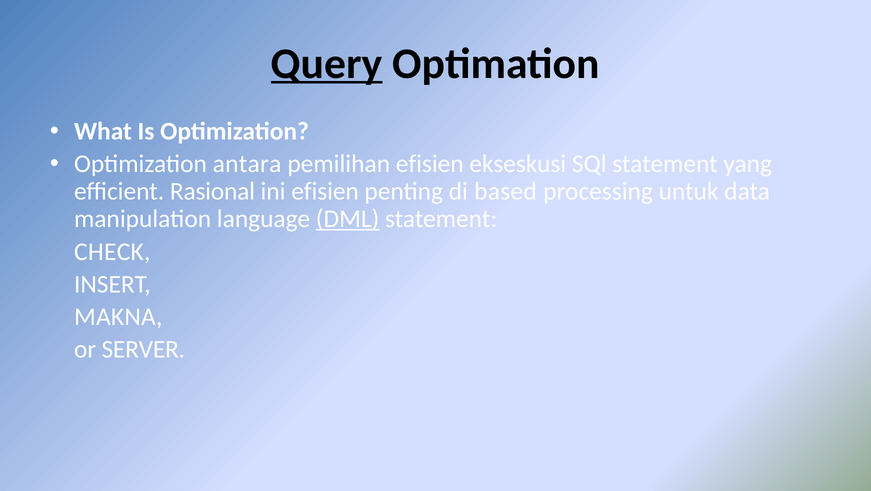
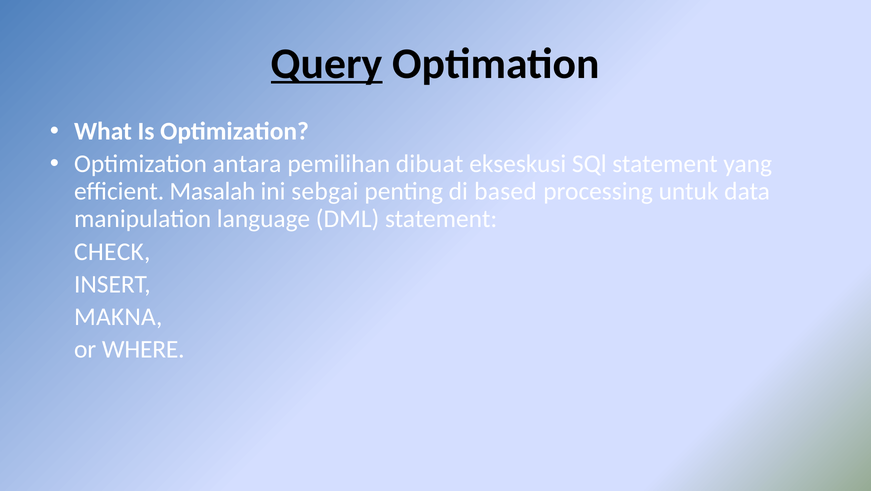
pemilihan efisien: efisien -> dibuat
Rasional: Rasional -> Masalah
ini efisien: efisien -> sebgai
DML underline: present -> none
SERVER: SERVER -> WHERE
